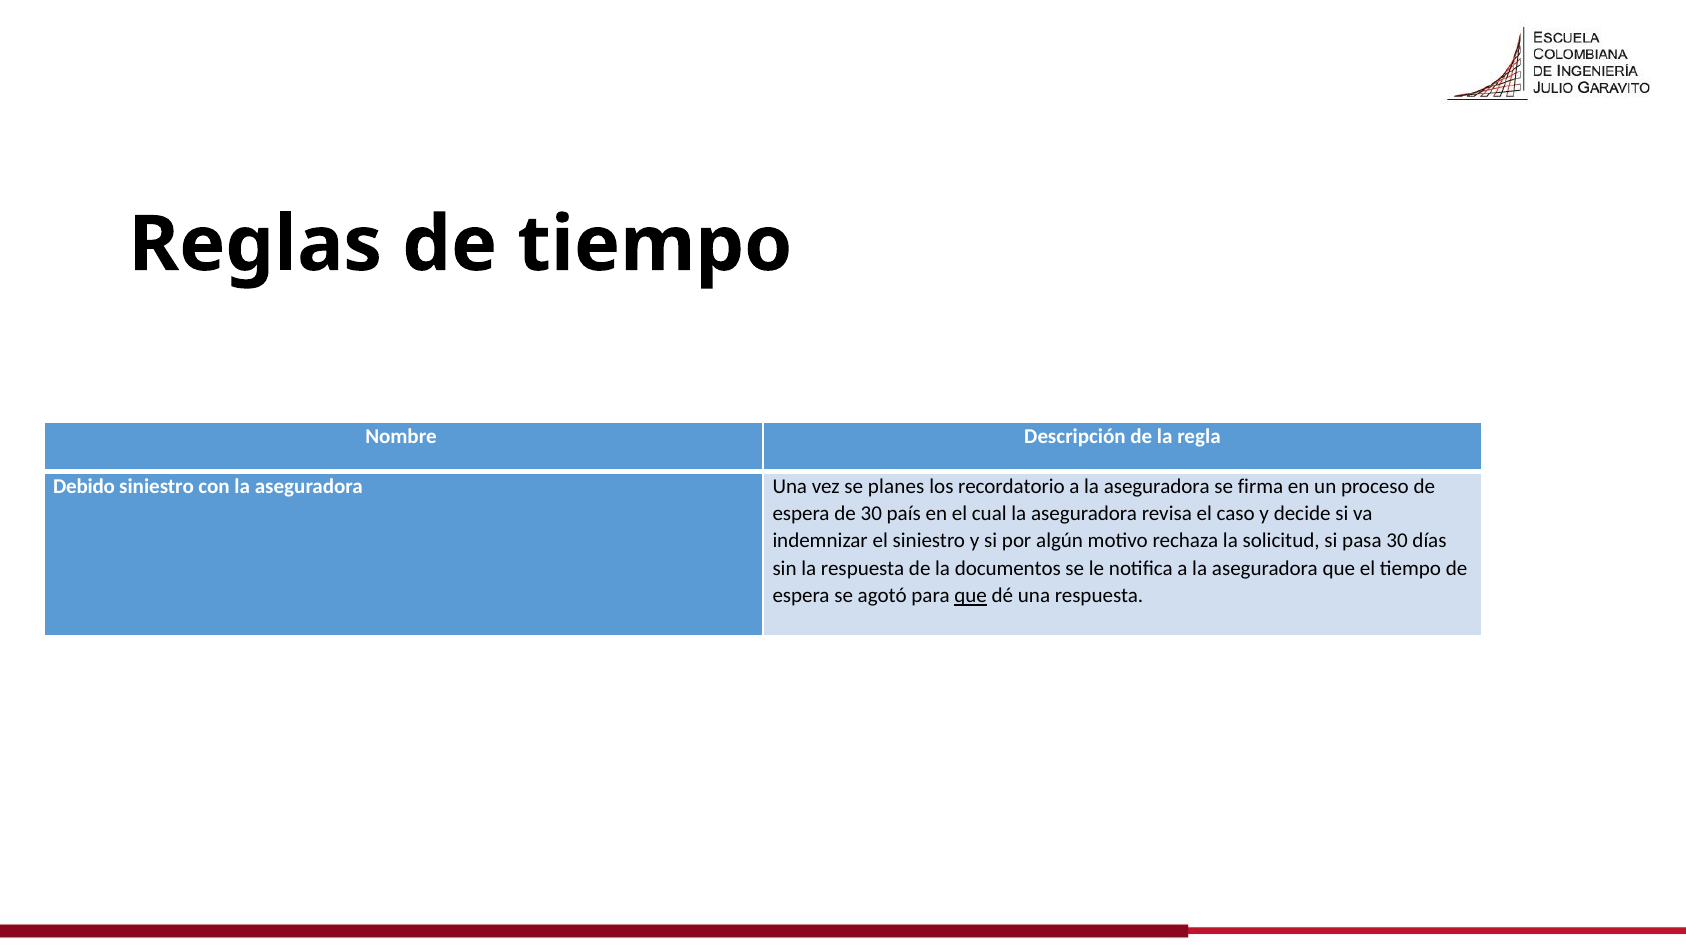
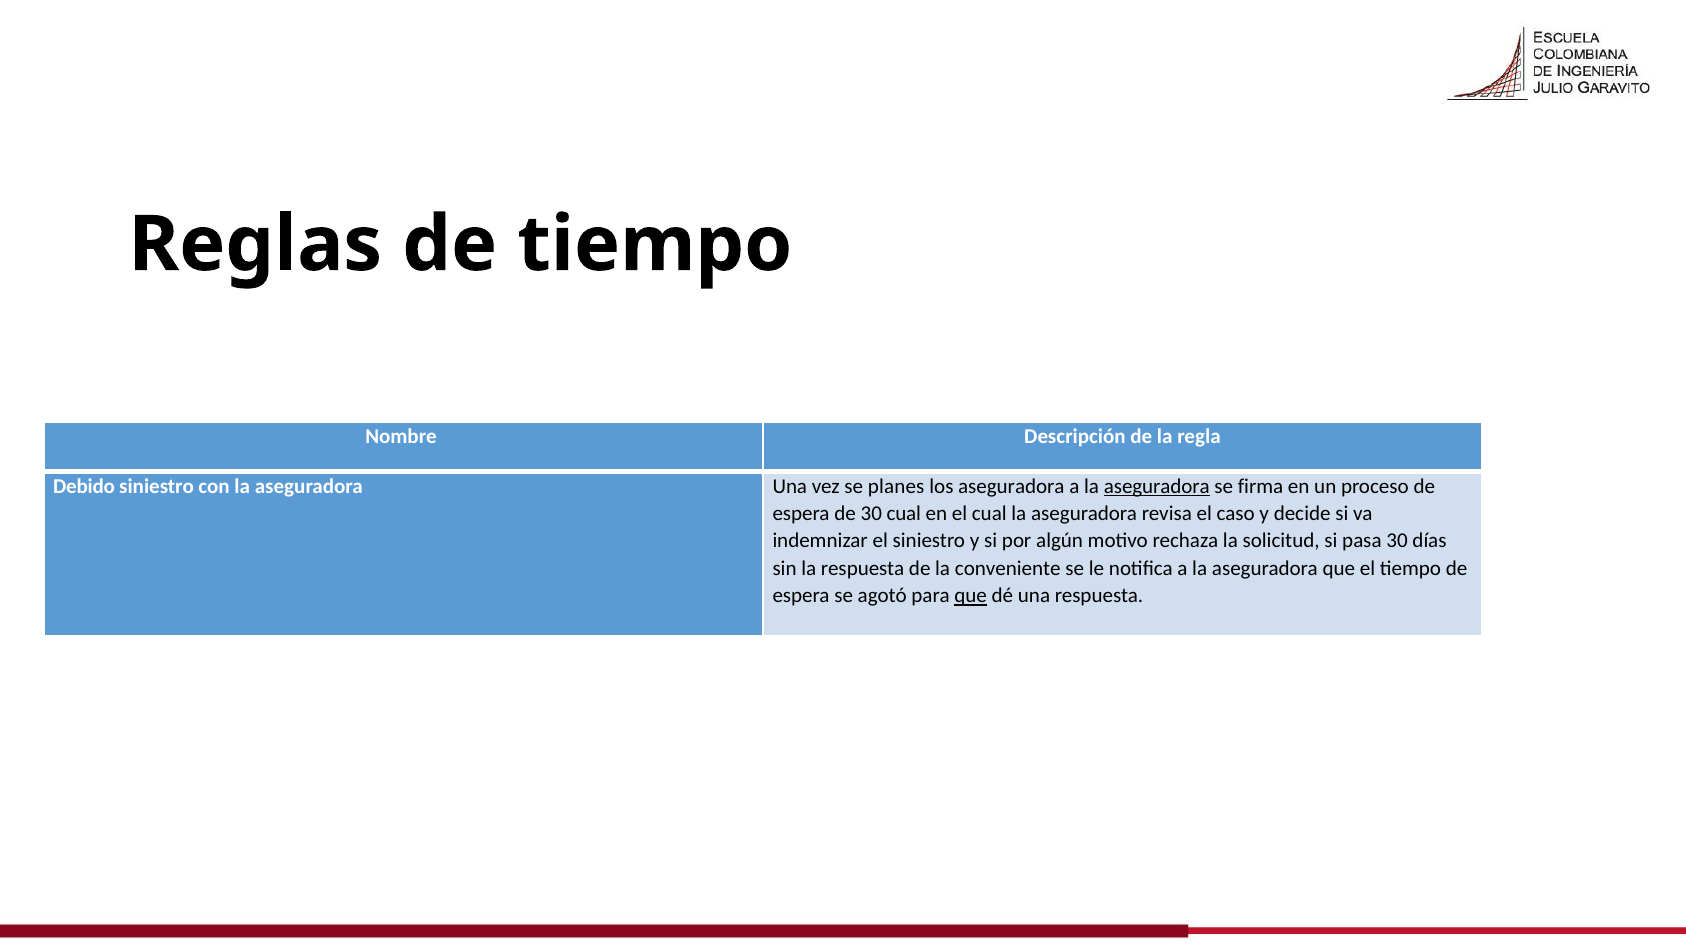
los recordatorio: recordatorio -> aseguradora
aseguradora at (1157, 486) underline: none -> present
30 país: país -> cual
documentos: documentos -> conveniente
